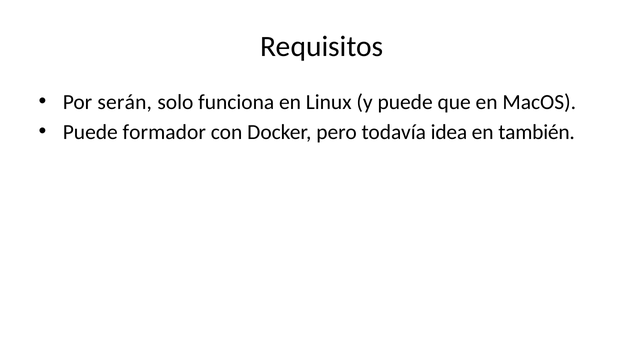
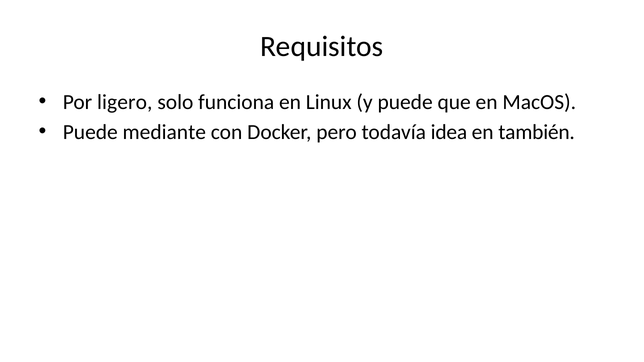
serán: serán -> ligero
formador: formador -> mediante
